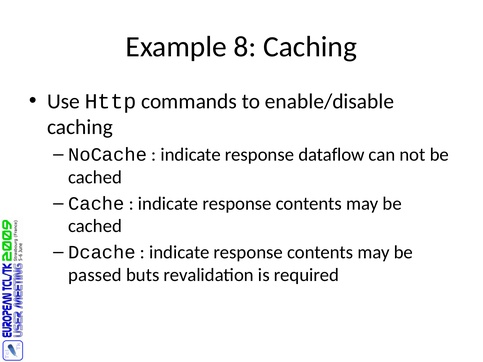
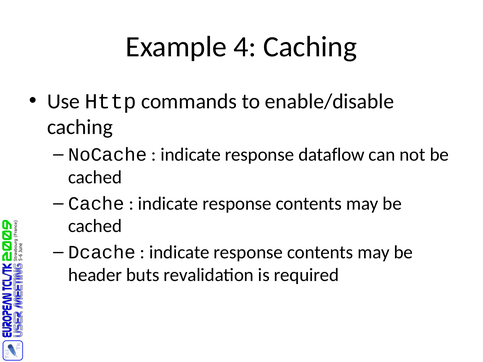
8: 8 -> 4
passed: passed -> header
